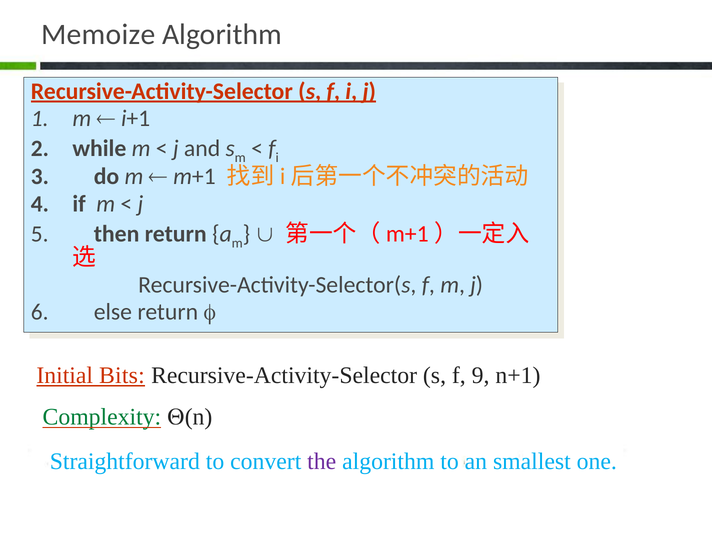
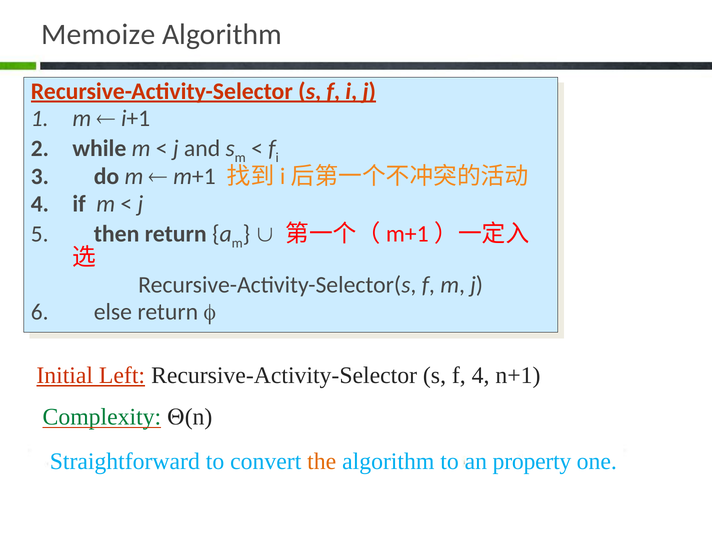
Bits: Bits -> Left
f 9: 9 -> 4
the colour: purple -> orange
smallest: smallest -> property
